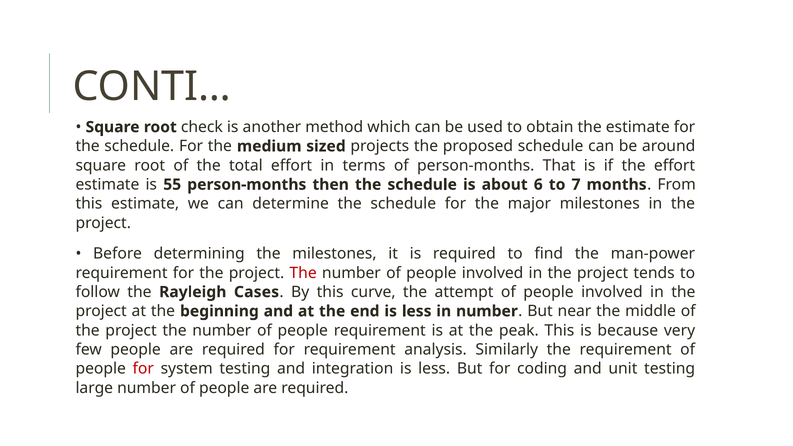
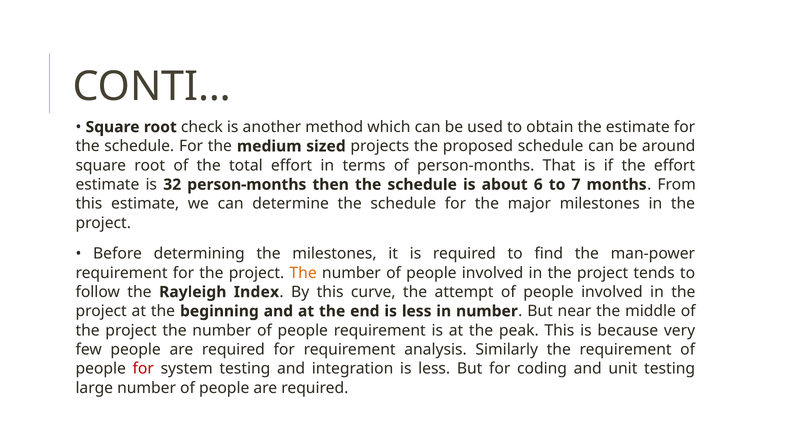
55: 55 -> 32
The at (303, 273) colour: red -> orange
Cases: Cases -> Index
